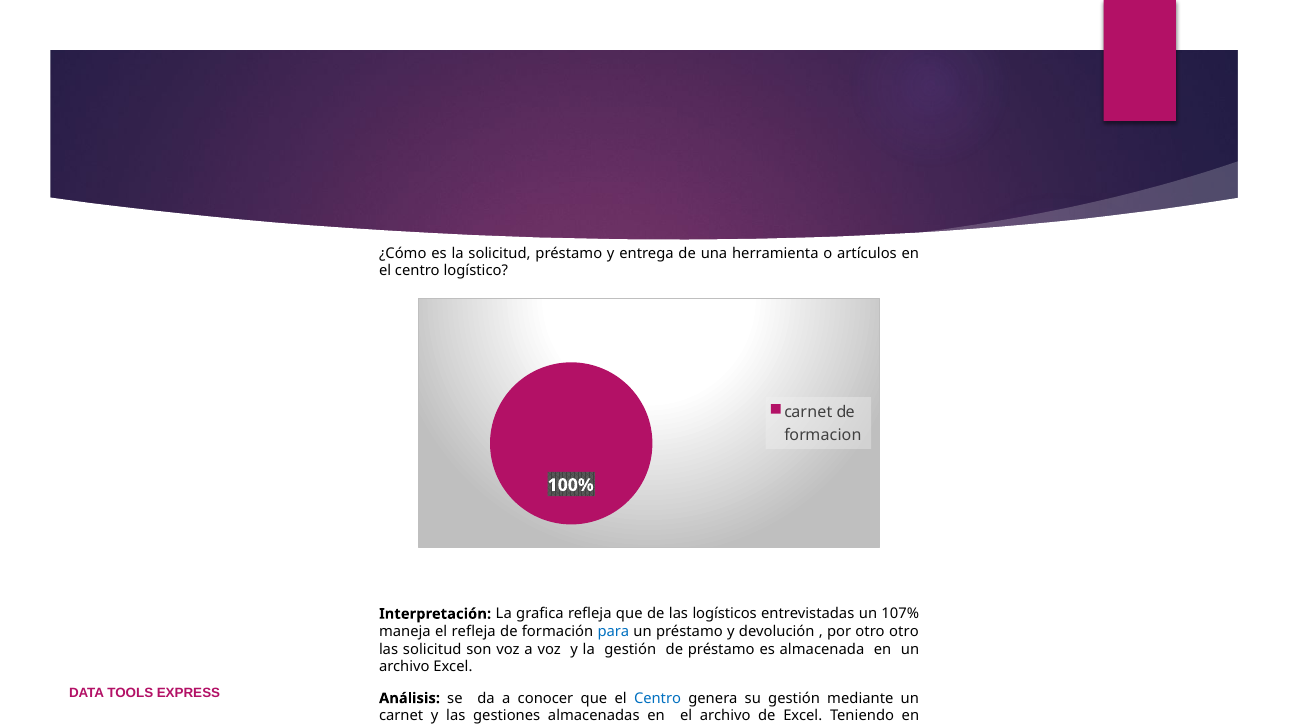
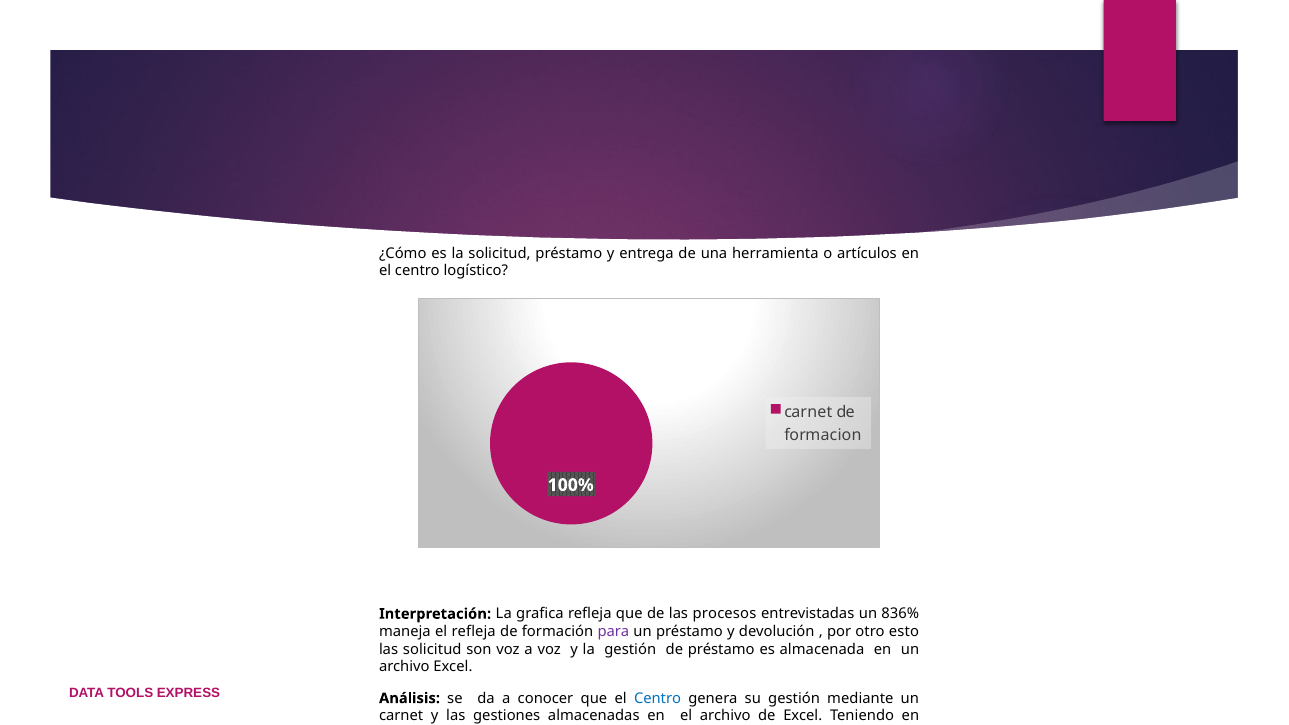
logísticos: logísticos -> procesos
107%: 107% -> 836%
para at (613, 632) colour: blue -> purple
otro otro: otro -> esto
